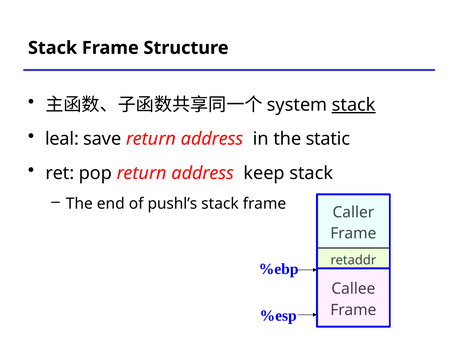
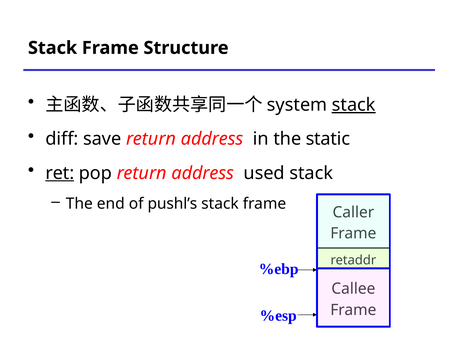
leal: leal -> diff
ret underline: none -> present
keep: keep -> used
